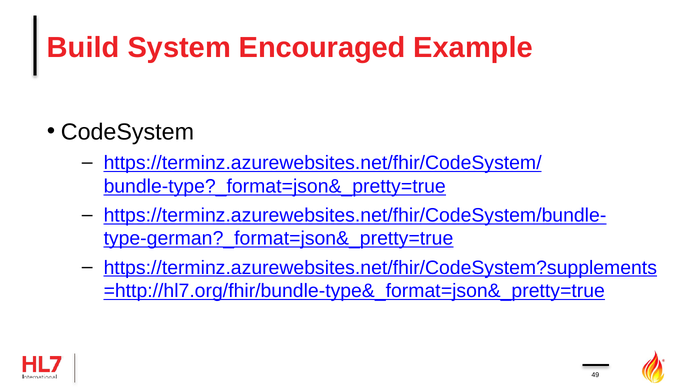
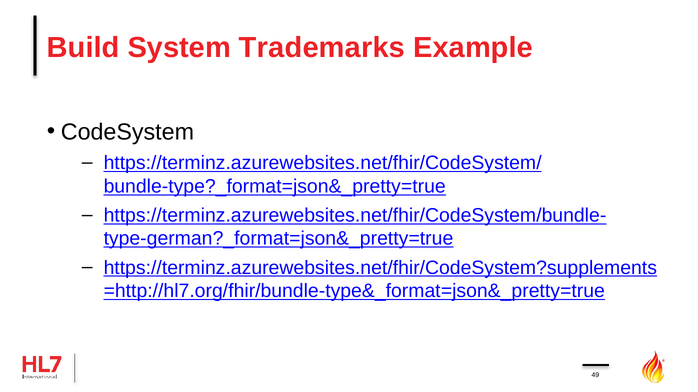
Encouraged: Encouraged -> Trademarks
